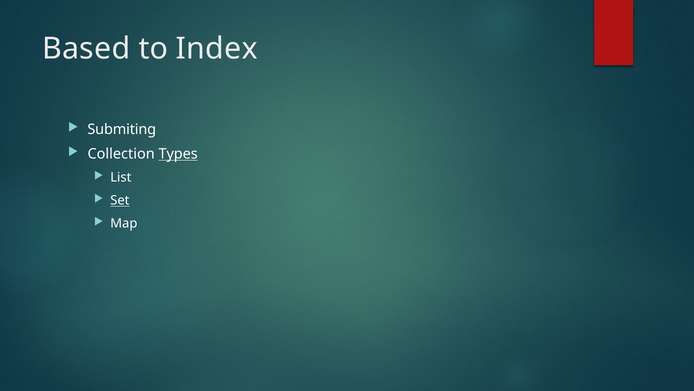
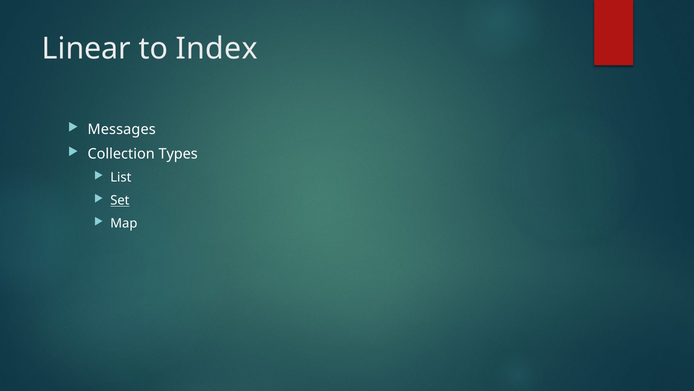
Based: Based -> Linear
Submiting: Submiting -> Messages
Types underline: present -> none
